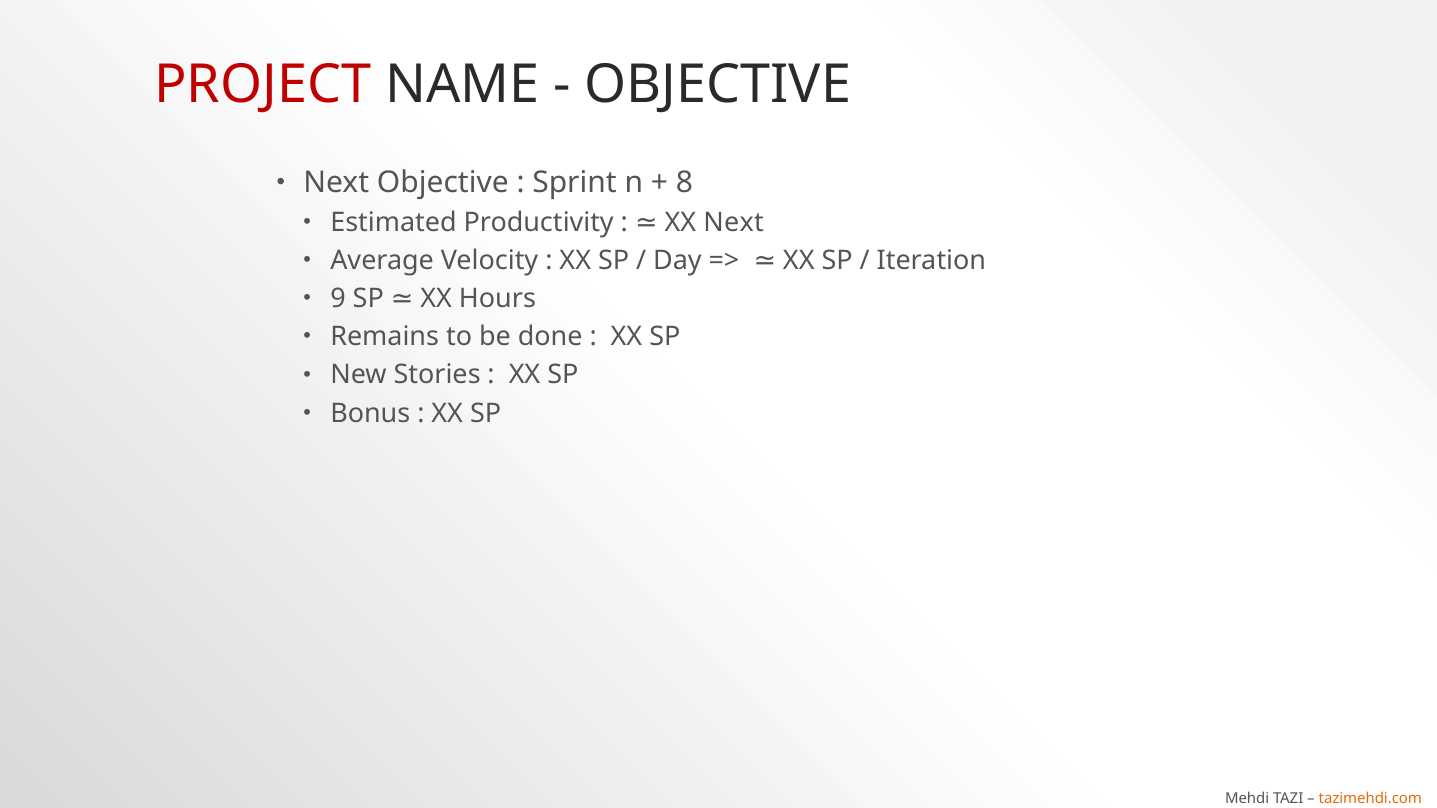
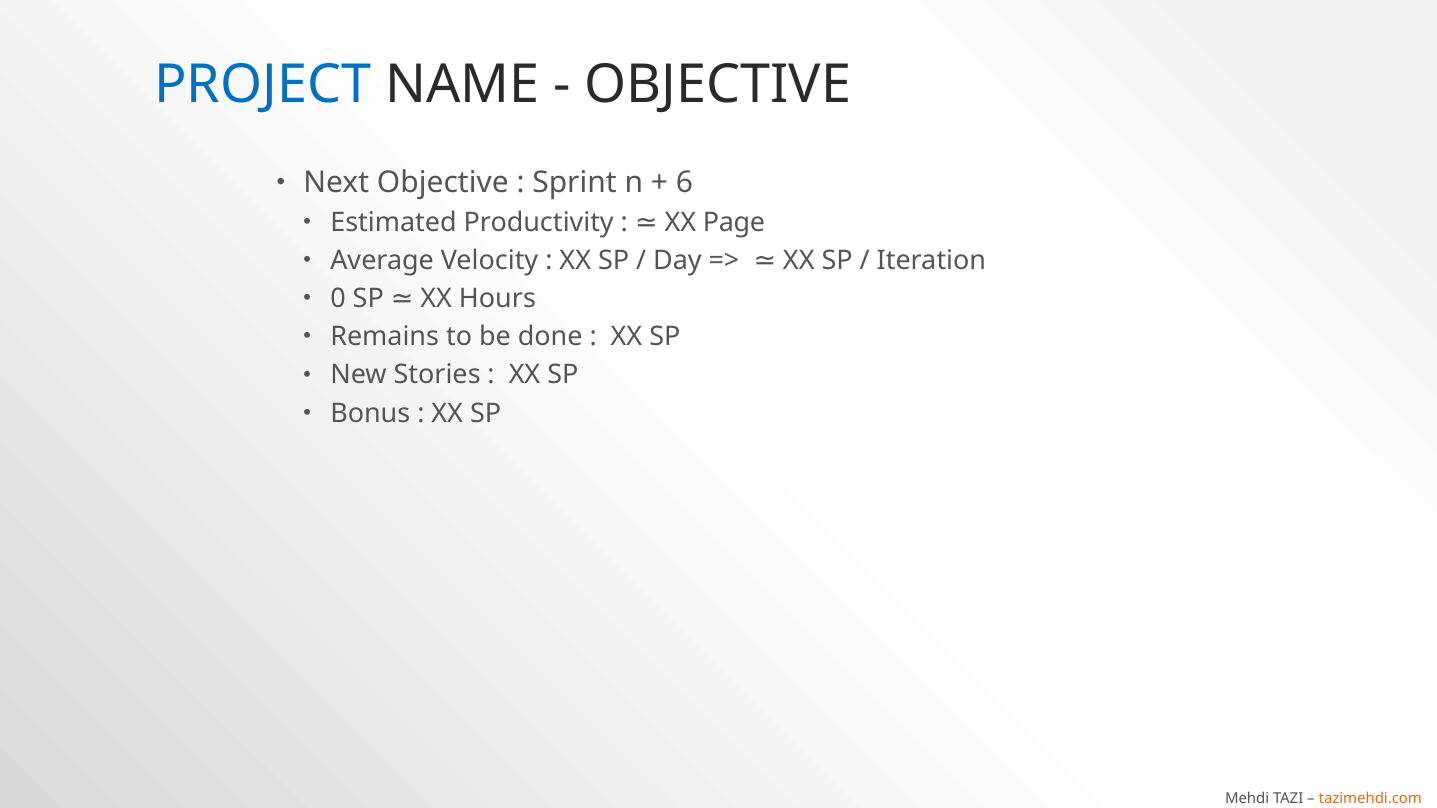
PROJECT colour: red -> blue
8: 8 -> 6
XX Next: Next -> Page
9: 9 -> 0
